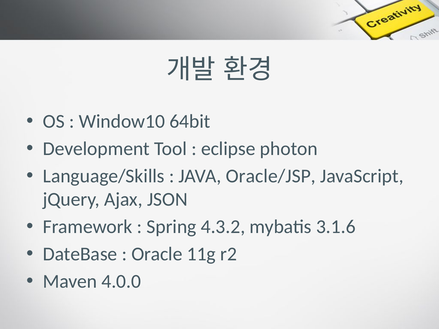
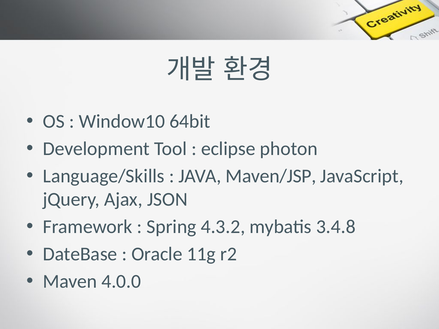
Oracle/JSP: Oracle/JSP -> Maven/JSP
3.1.6: 3.1.6 -> 3.4.8
